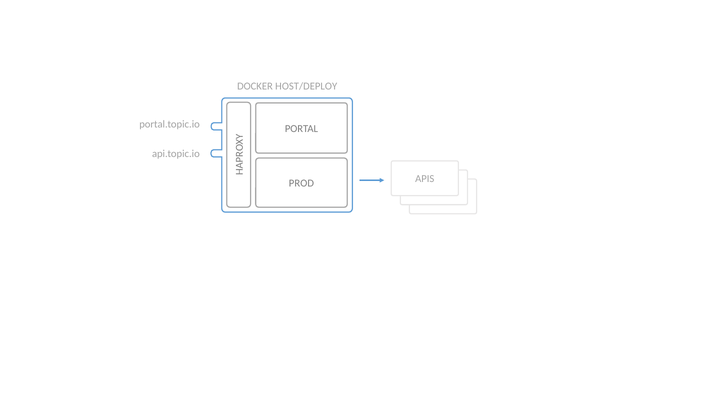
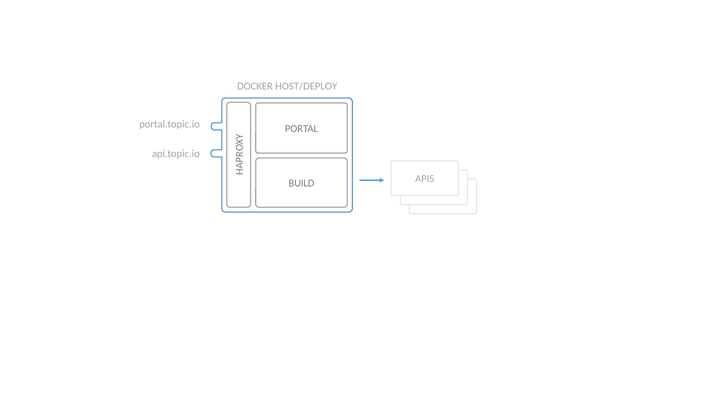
PROD: PROD -> BUILD
